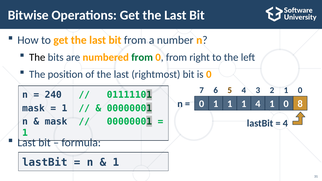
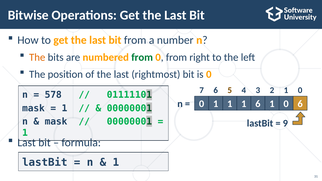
The at (37, 57) colour: black -> orange
240: 240 -> 578
4 at (258, 104): 4 -> 6
0 8: 8 -> 6
4 at (285, 123): 4 -> 9
